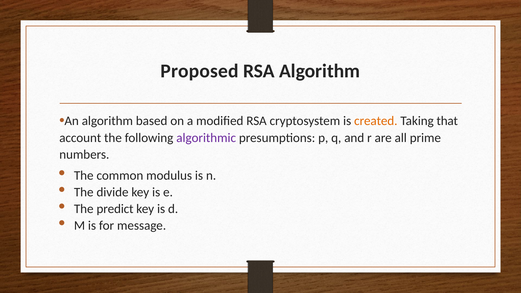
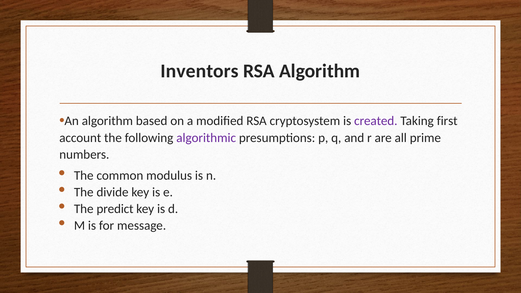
Proposed: Proposed -> Inventors
created colour: orange -> purple
that: that -> first
